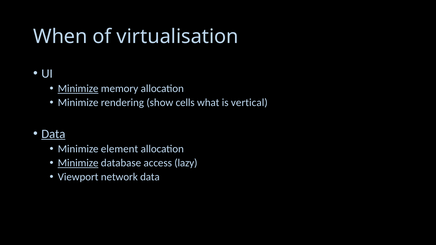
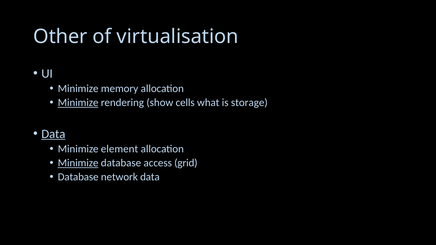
When: When -> Other
Minimize at (78, 89) underline: present -> none
Minimize at (78, 103) underline: none -> present
vertical: vertical -> storage
lazy: lazy -> grid
Viewport at (78, 177): Viewport -> Database
